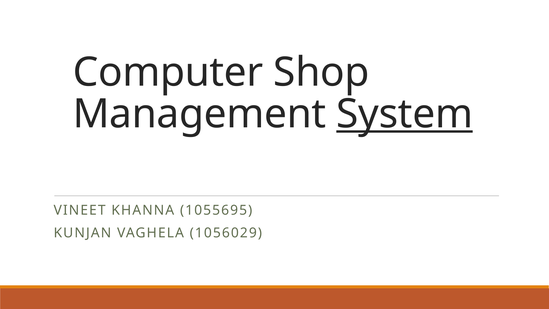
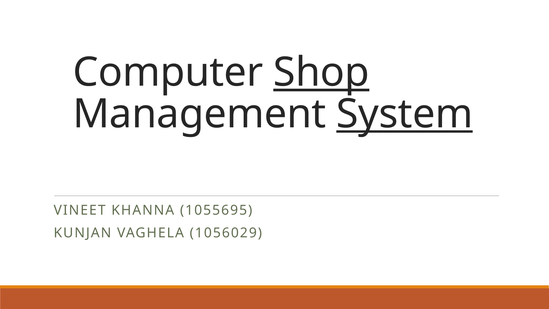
Shop underline: none -> present
